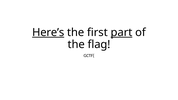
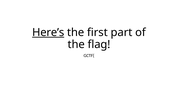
part underline: present -> none
